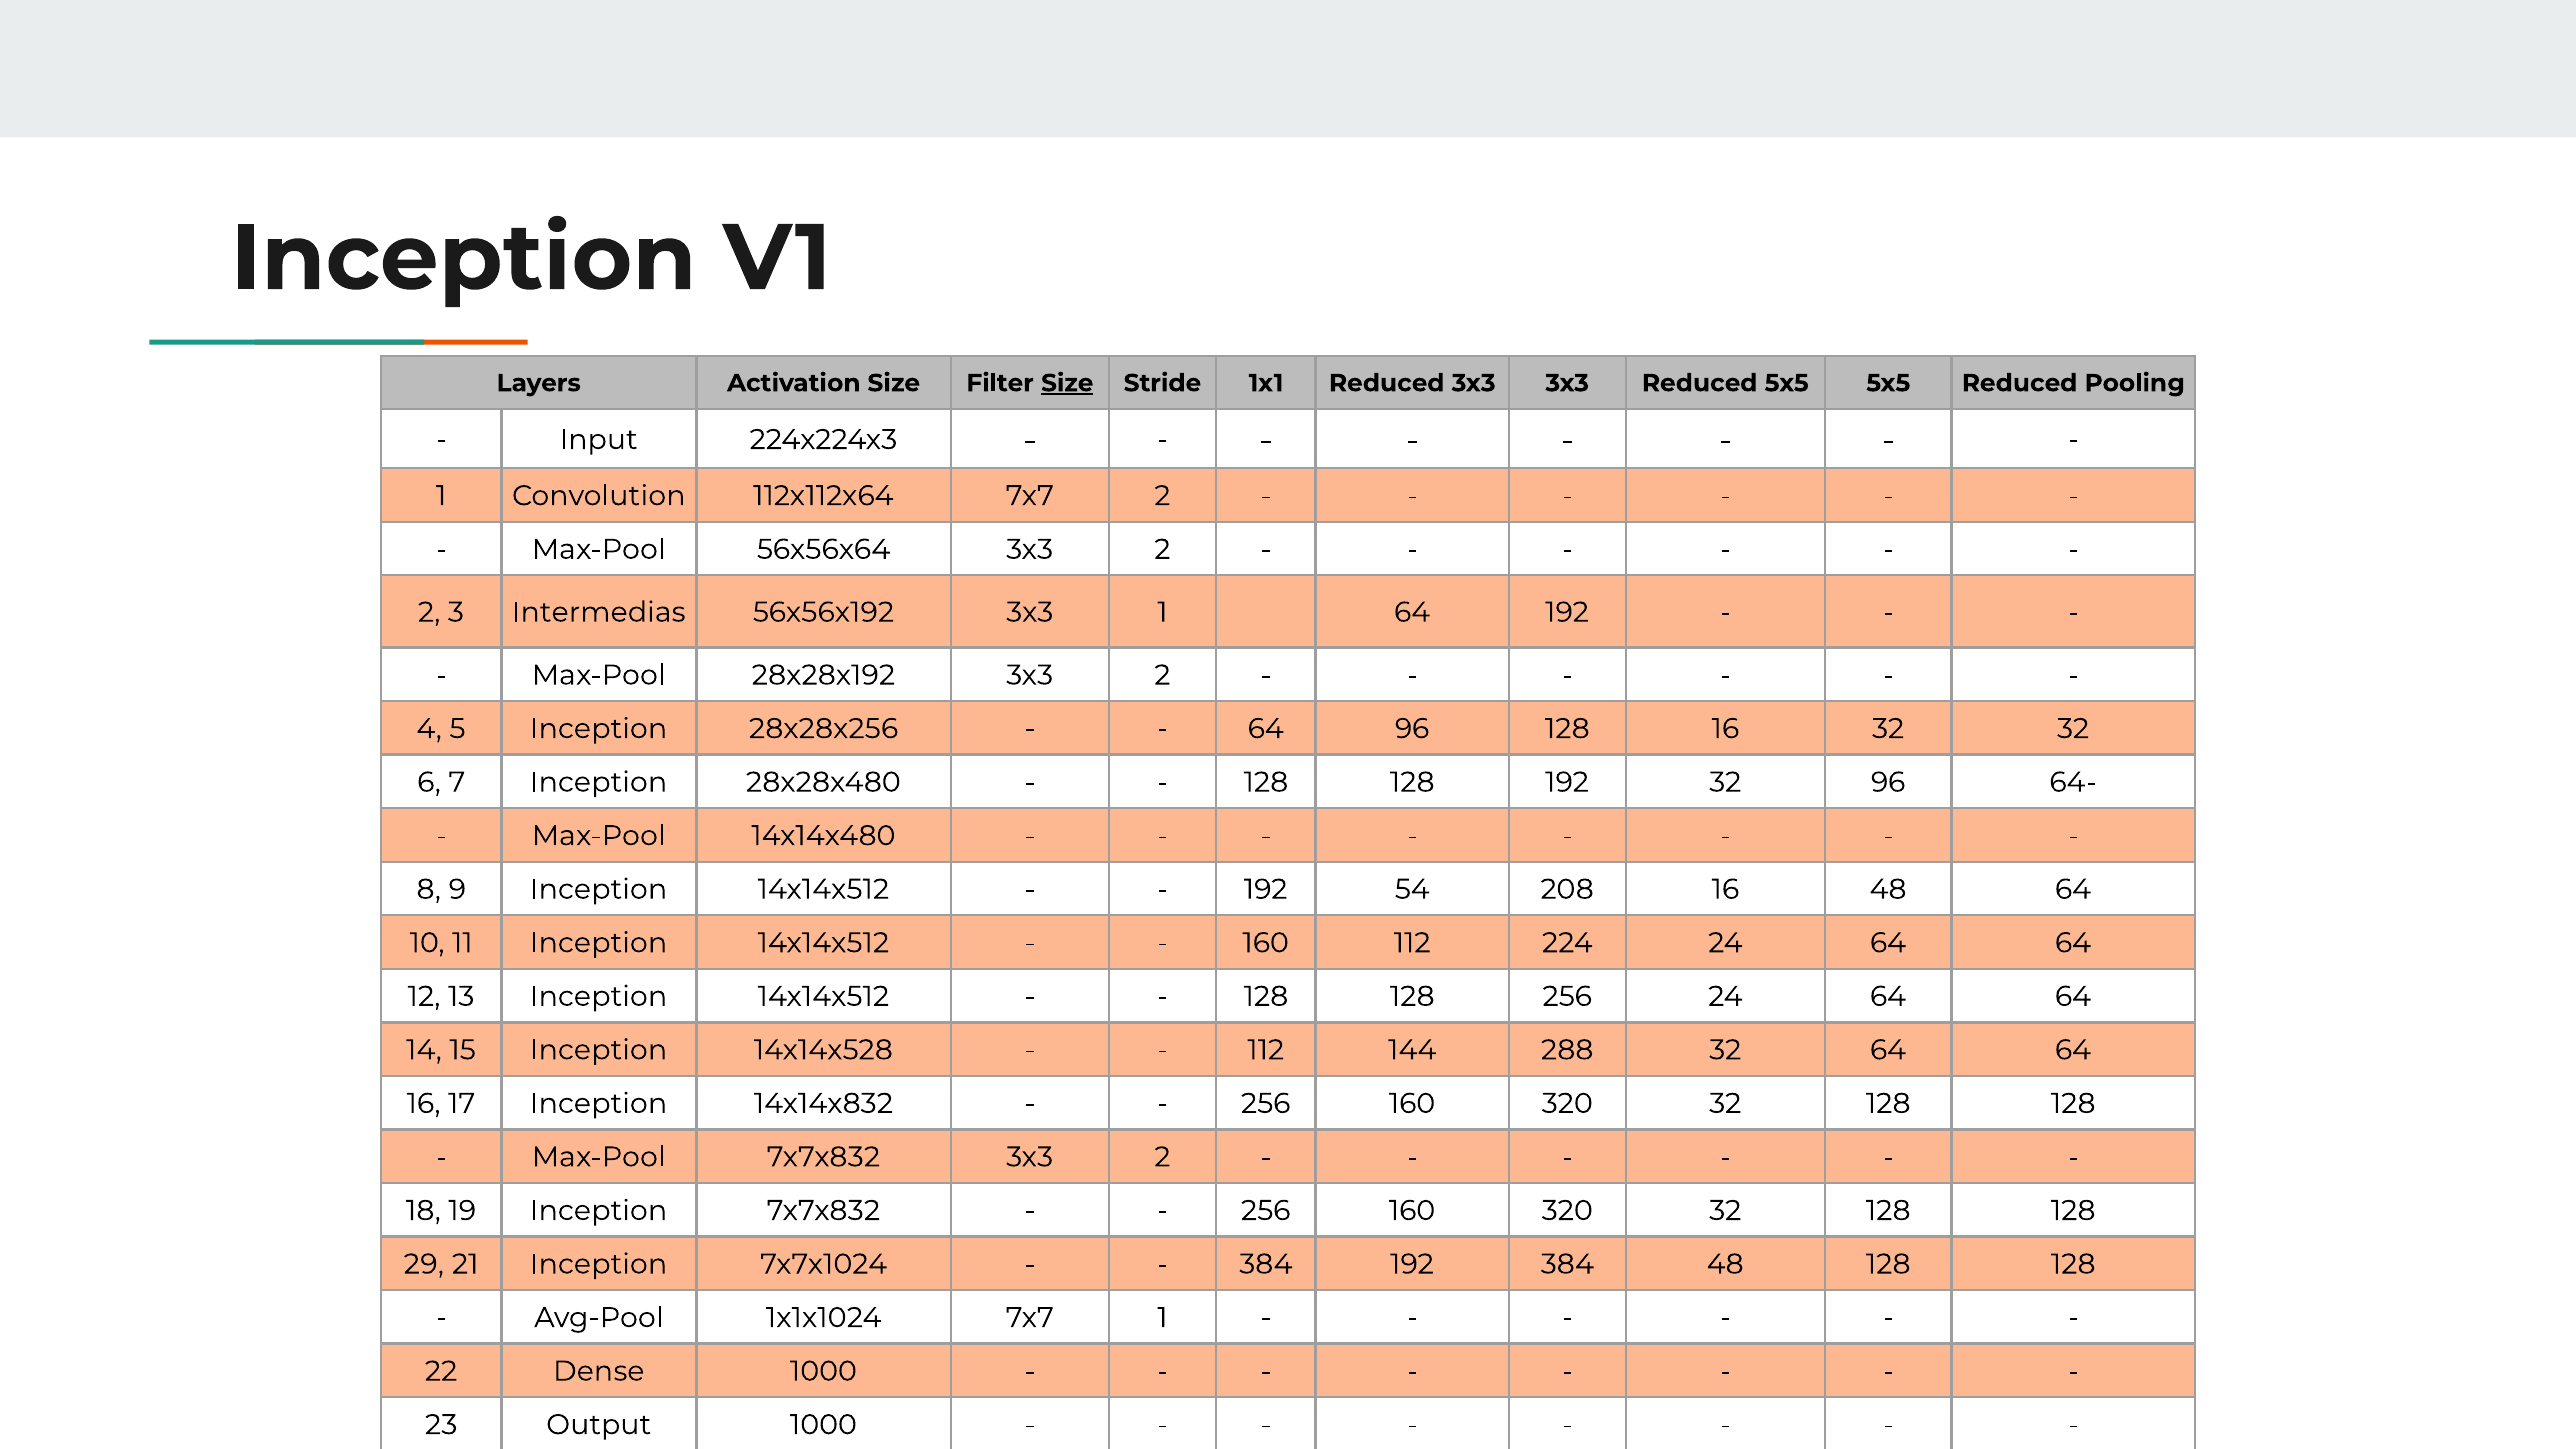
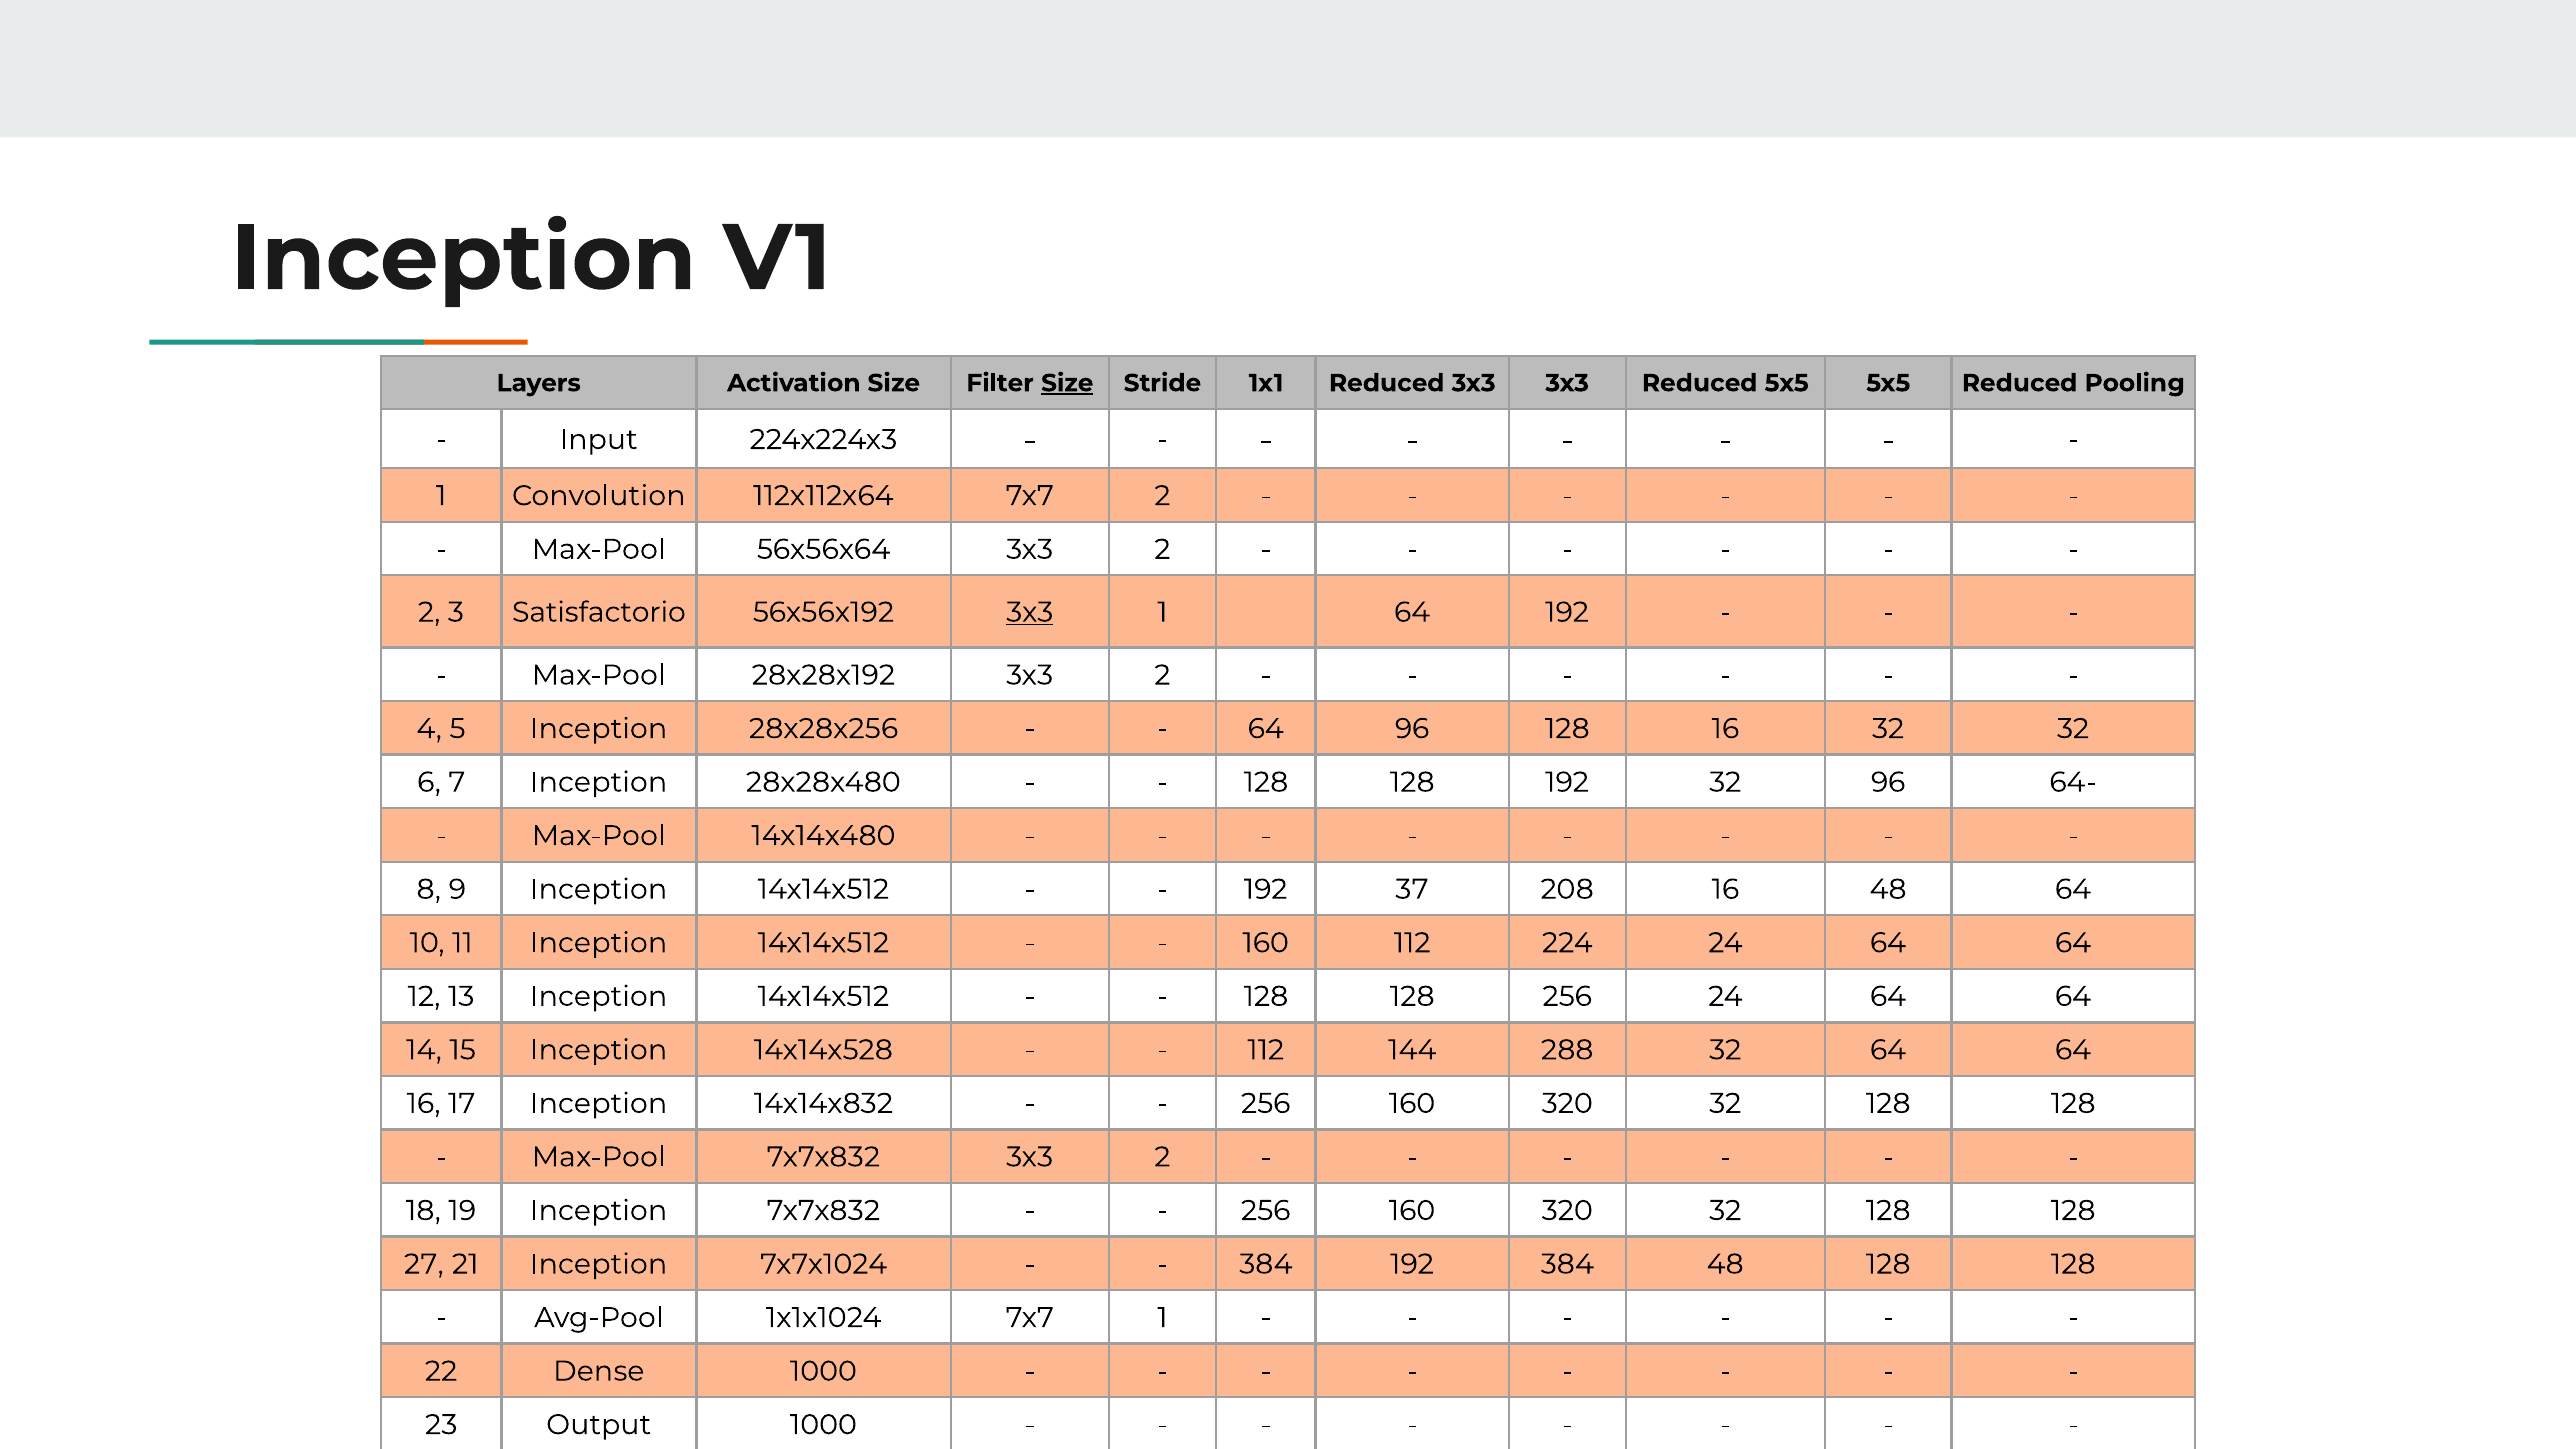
Intermedias: Intermedias -> Satisfactorio
3x3 at (1030, 612) underline: none -> present
54: 54 -> 37
29: 29 -> 27
